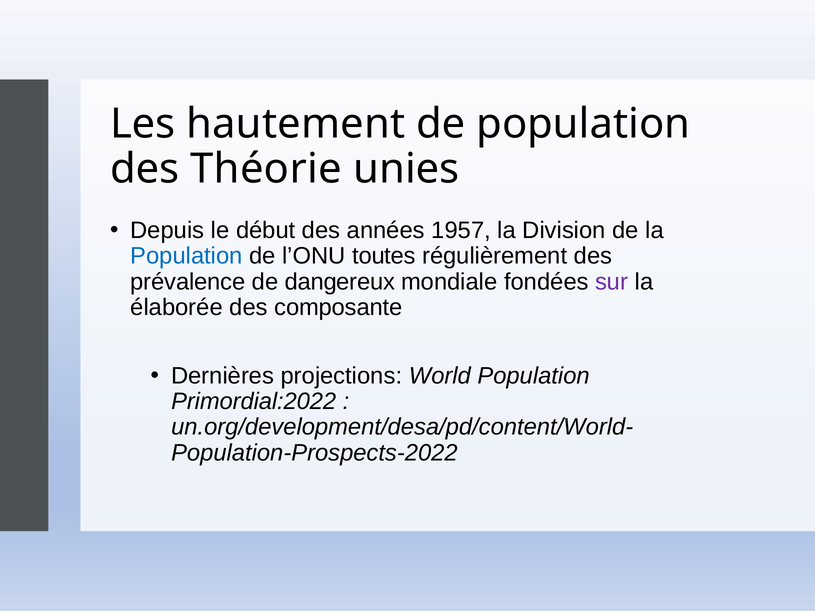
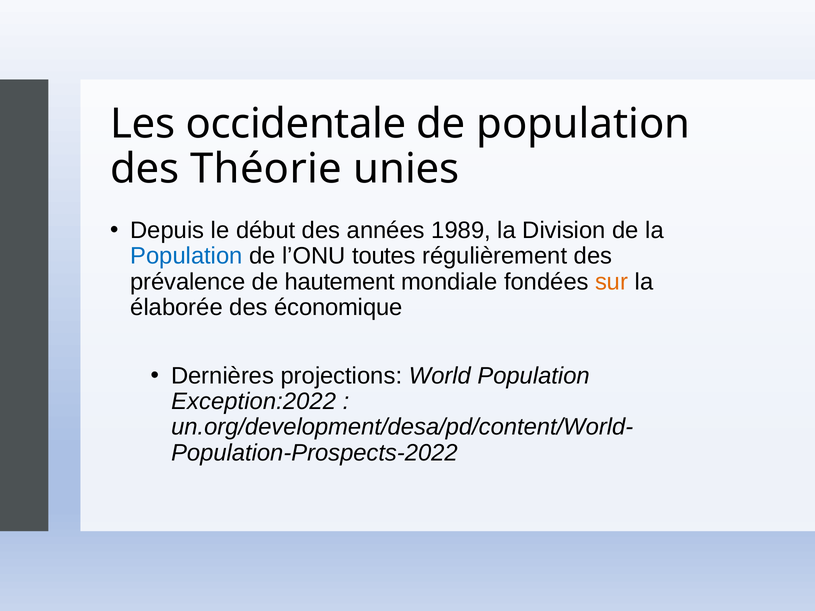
hautement: hautement -> occidentale
1957: 1957 -> 1989
dangereux: dangereux -> hautement
sur colour: purple -> orange
composante: composante -> économique
Primordial:2022: Primordial:2022 -> Exception:2022
